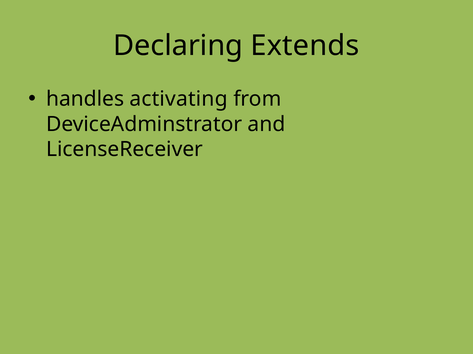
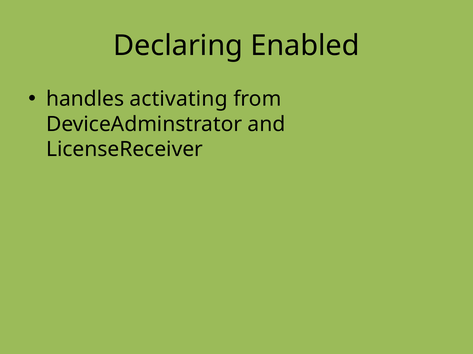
Extends: Extends -> Enabled
